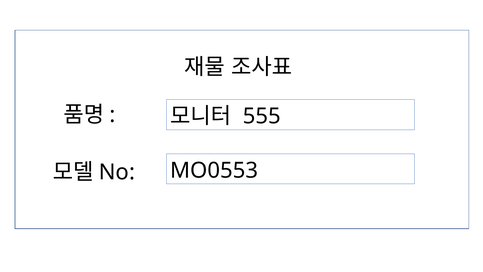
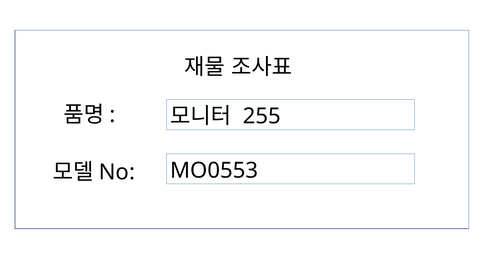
555: 555 -> 255
